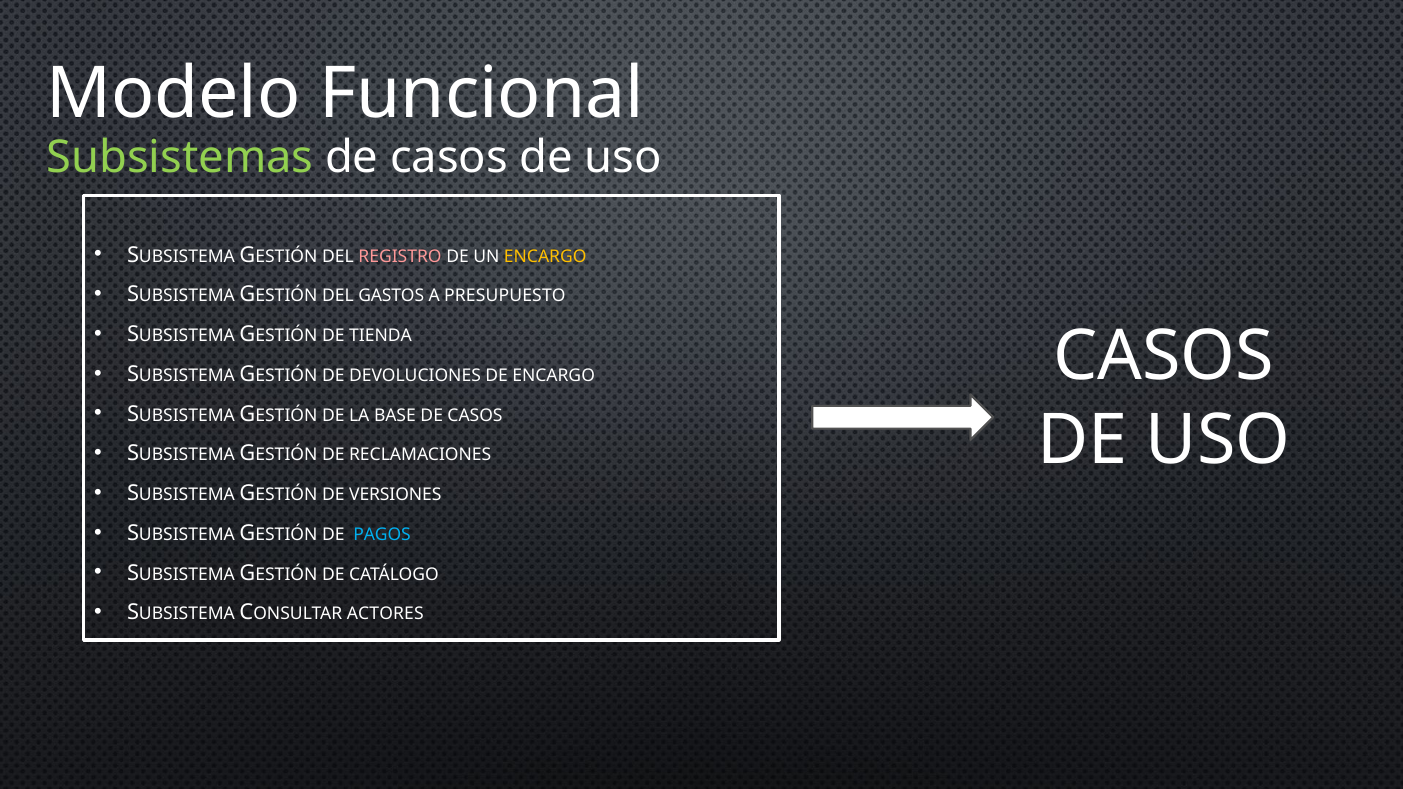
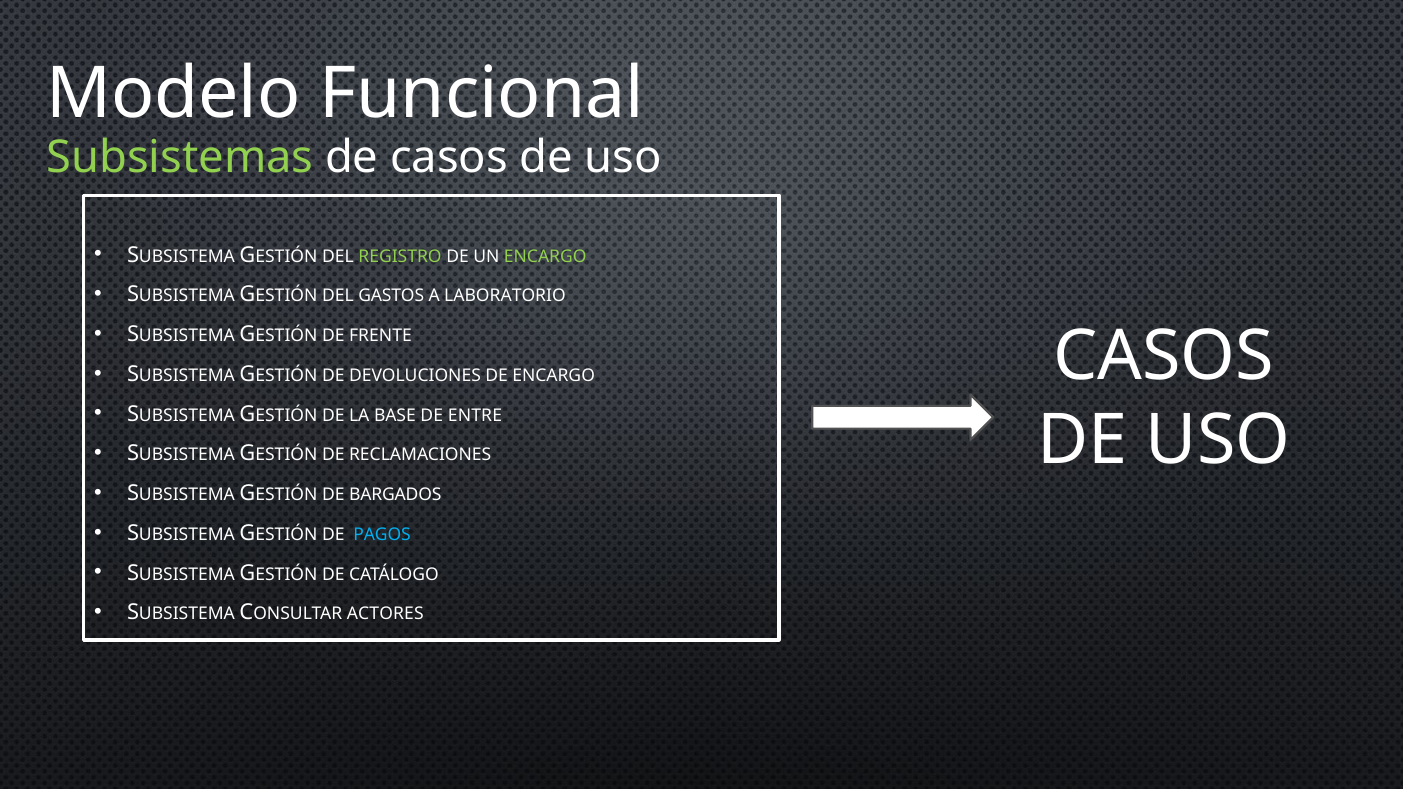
REGISTRO colour: pink -> light green
ENCARGO at (545, 256) colour: yellow -> light green
PRESUPUESTO: PRESUPUESTO -> LABORATORIO
TIENDA: TIENDA -> FRENTE
BASE DE CASOS: CASOS -> ENTRE
VERSIONES: VERSIONES -> BARGADOS
